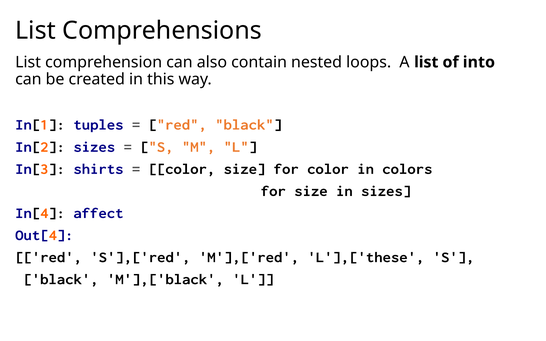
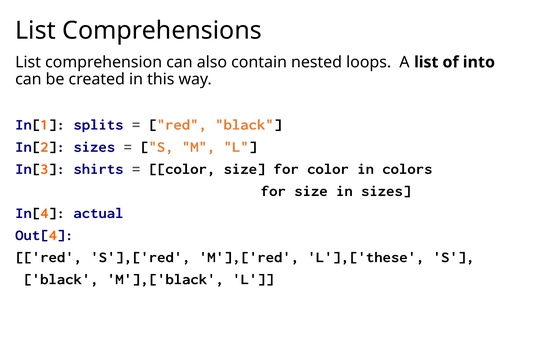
tuples: tuples -> splits
affect: affect -> actual
